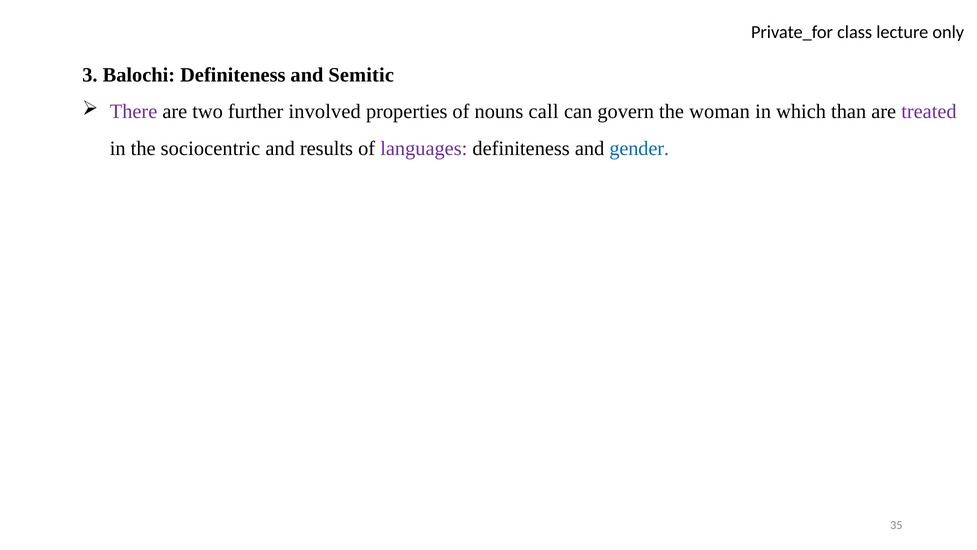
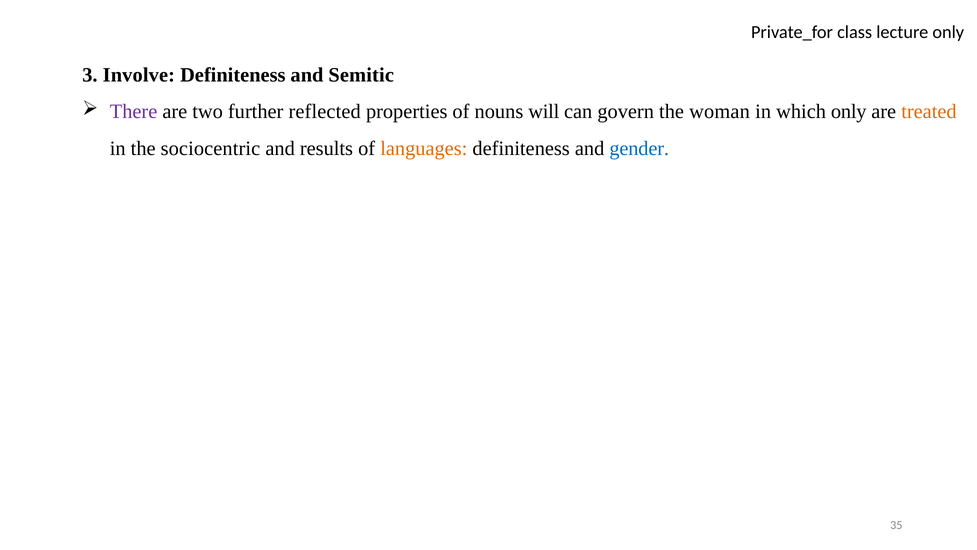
Balochi: Balochi -> Involve
involved: involved -> reflected
call: call -> will
which than: than -> only
treated colour: purple -> orange
languages colour: purple -> orange
